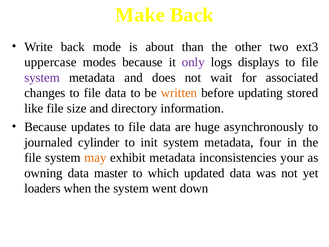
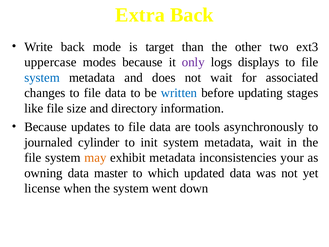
Make: Make -> Extra
about: about -> target
system at (42, 77) colour: purple -> blue
written colour: orange -> blue
stored: stored -> stages
huge: huge -> tools
metadata four: four -> wait
loaders: loaders -> license
